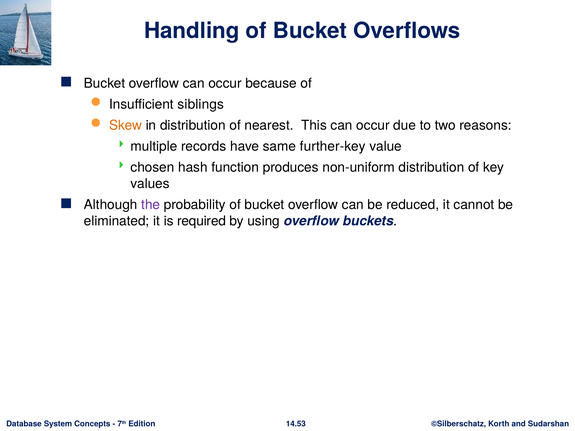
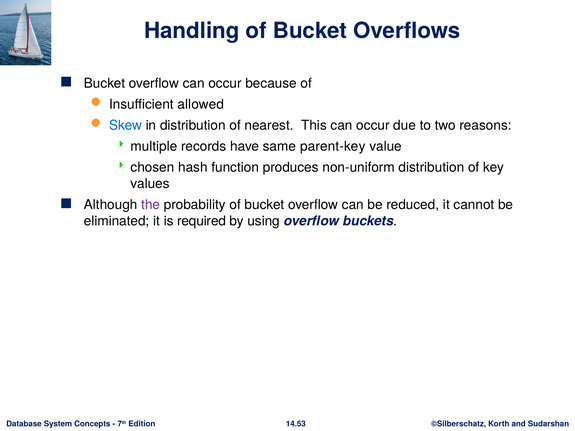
siblings: siblings -> allowed
Skew colour: orange -> blue
further-key: further-key -> parent-key
